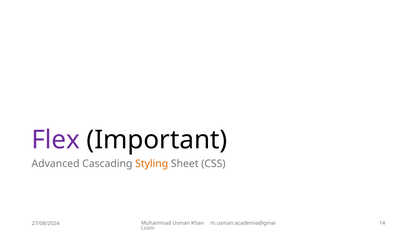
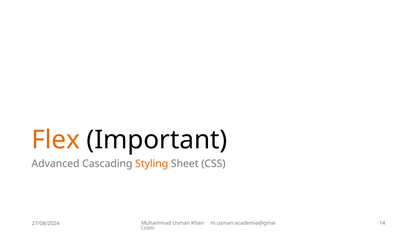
Flex colour: purple -> orange
